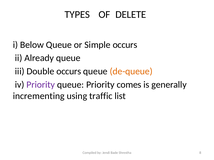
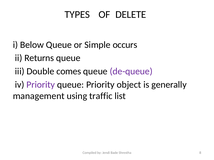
Already: Already -> Returns
Double occurs: occurs -> comes
de-queue colour: orange -> purple
comes: comes -> object
incrementing: incrementing -> management
